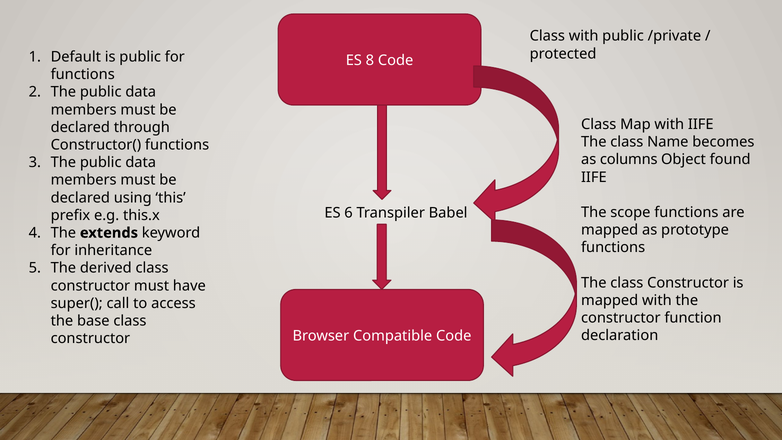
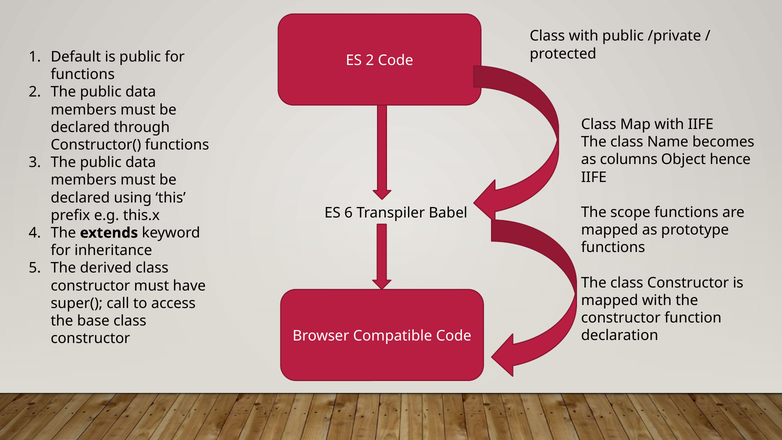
ES 8: 8 -> 2
found: found -> hence
